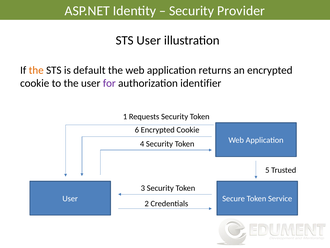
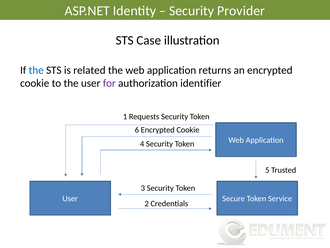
STS User: User -> Case
the at (36, 70) colour: orange -> blue
default: default -> related
